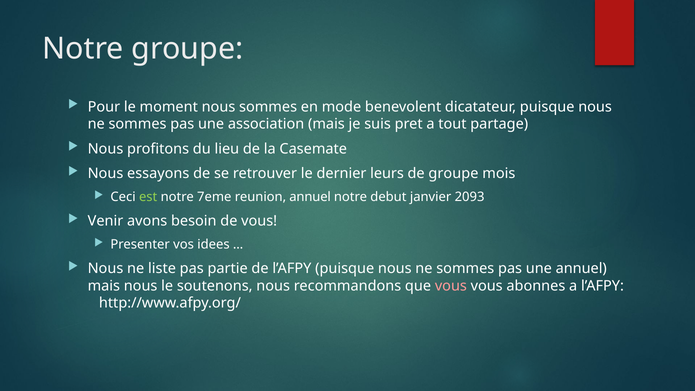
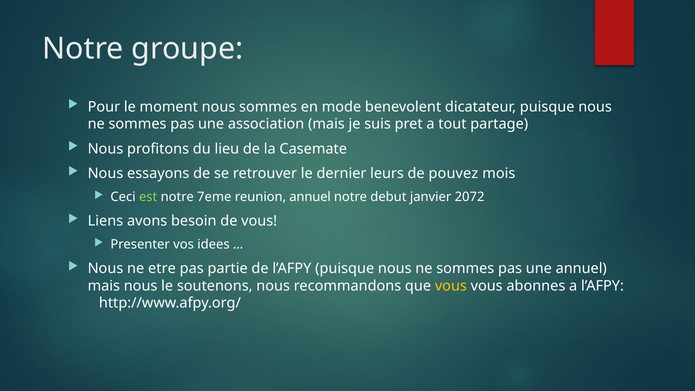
de groupe: groupe -> pouvez
2093: 2093 -> 2072
Venir: Venir -> Liens
liste: liste -> etre
vous at (451, 286) colour: pink -> yellow
